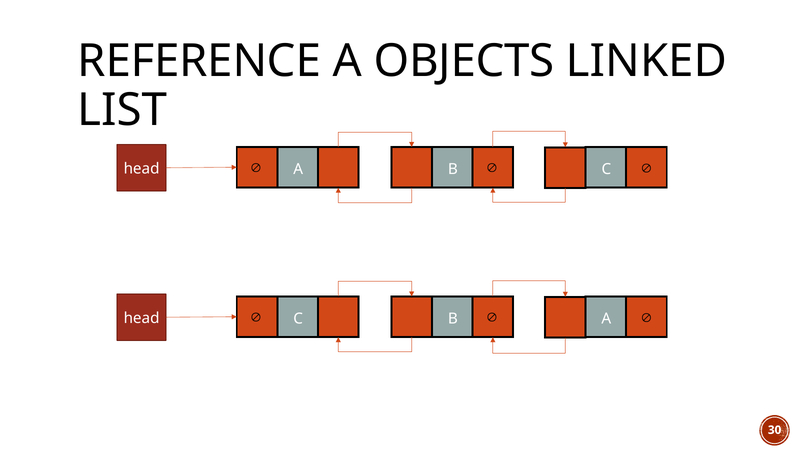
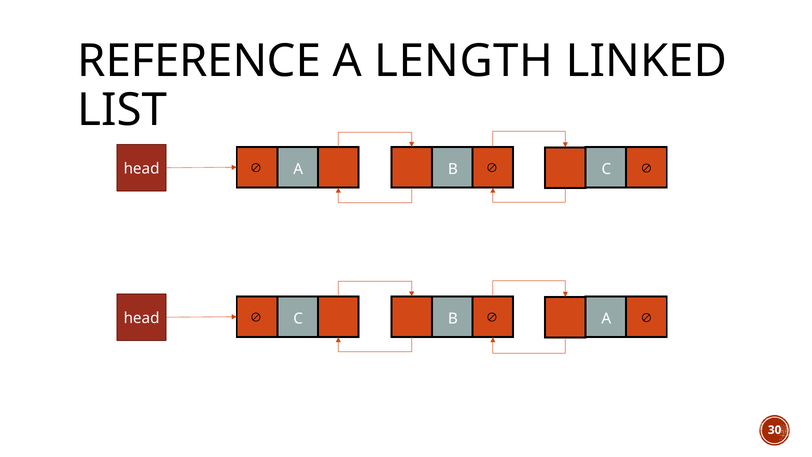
OBJECTS: OBJECTS -> LENGTH
